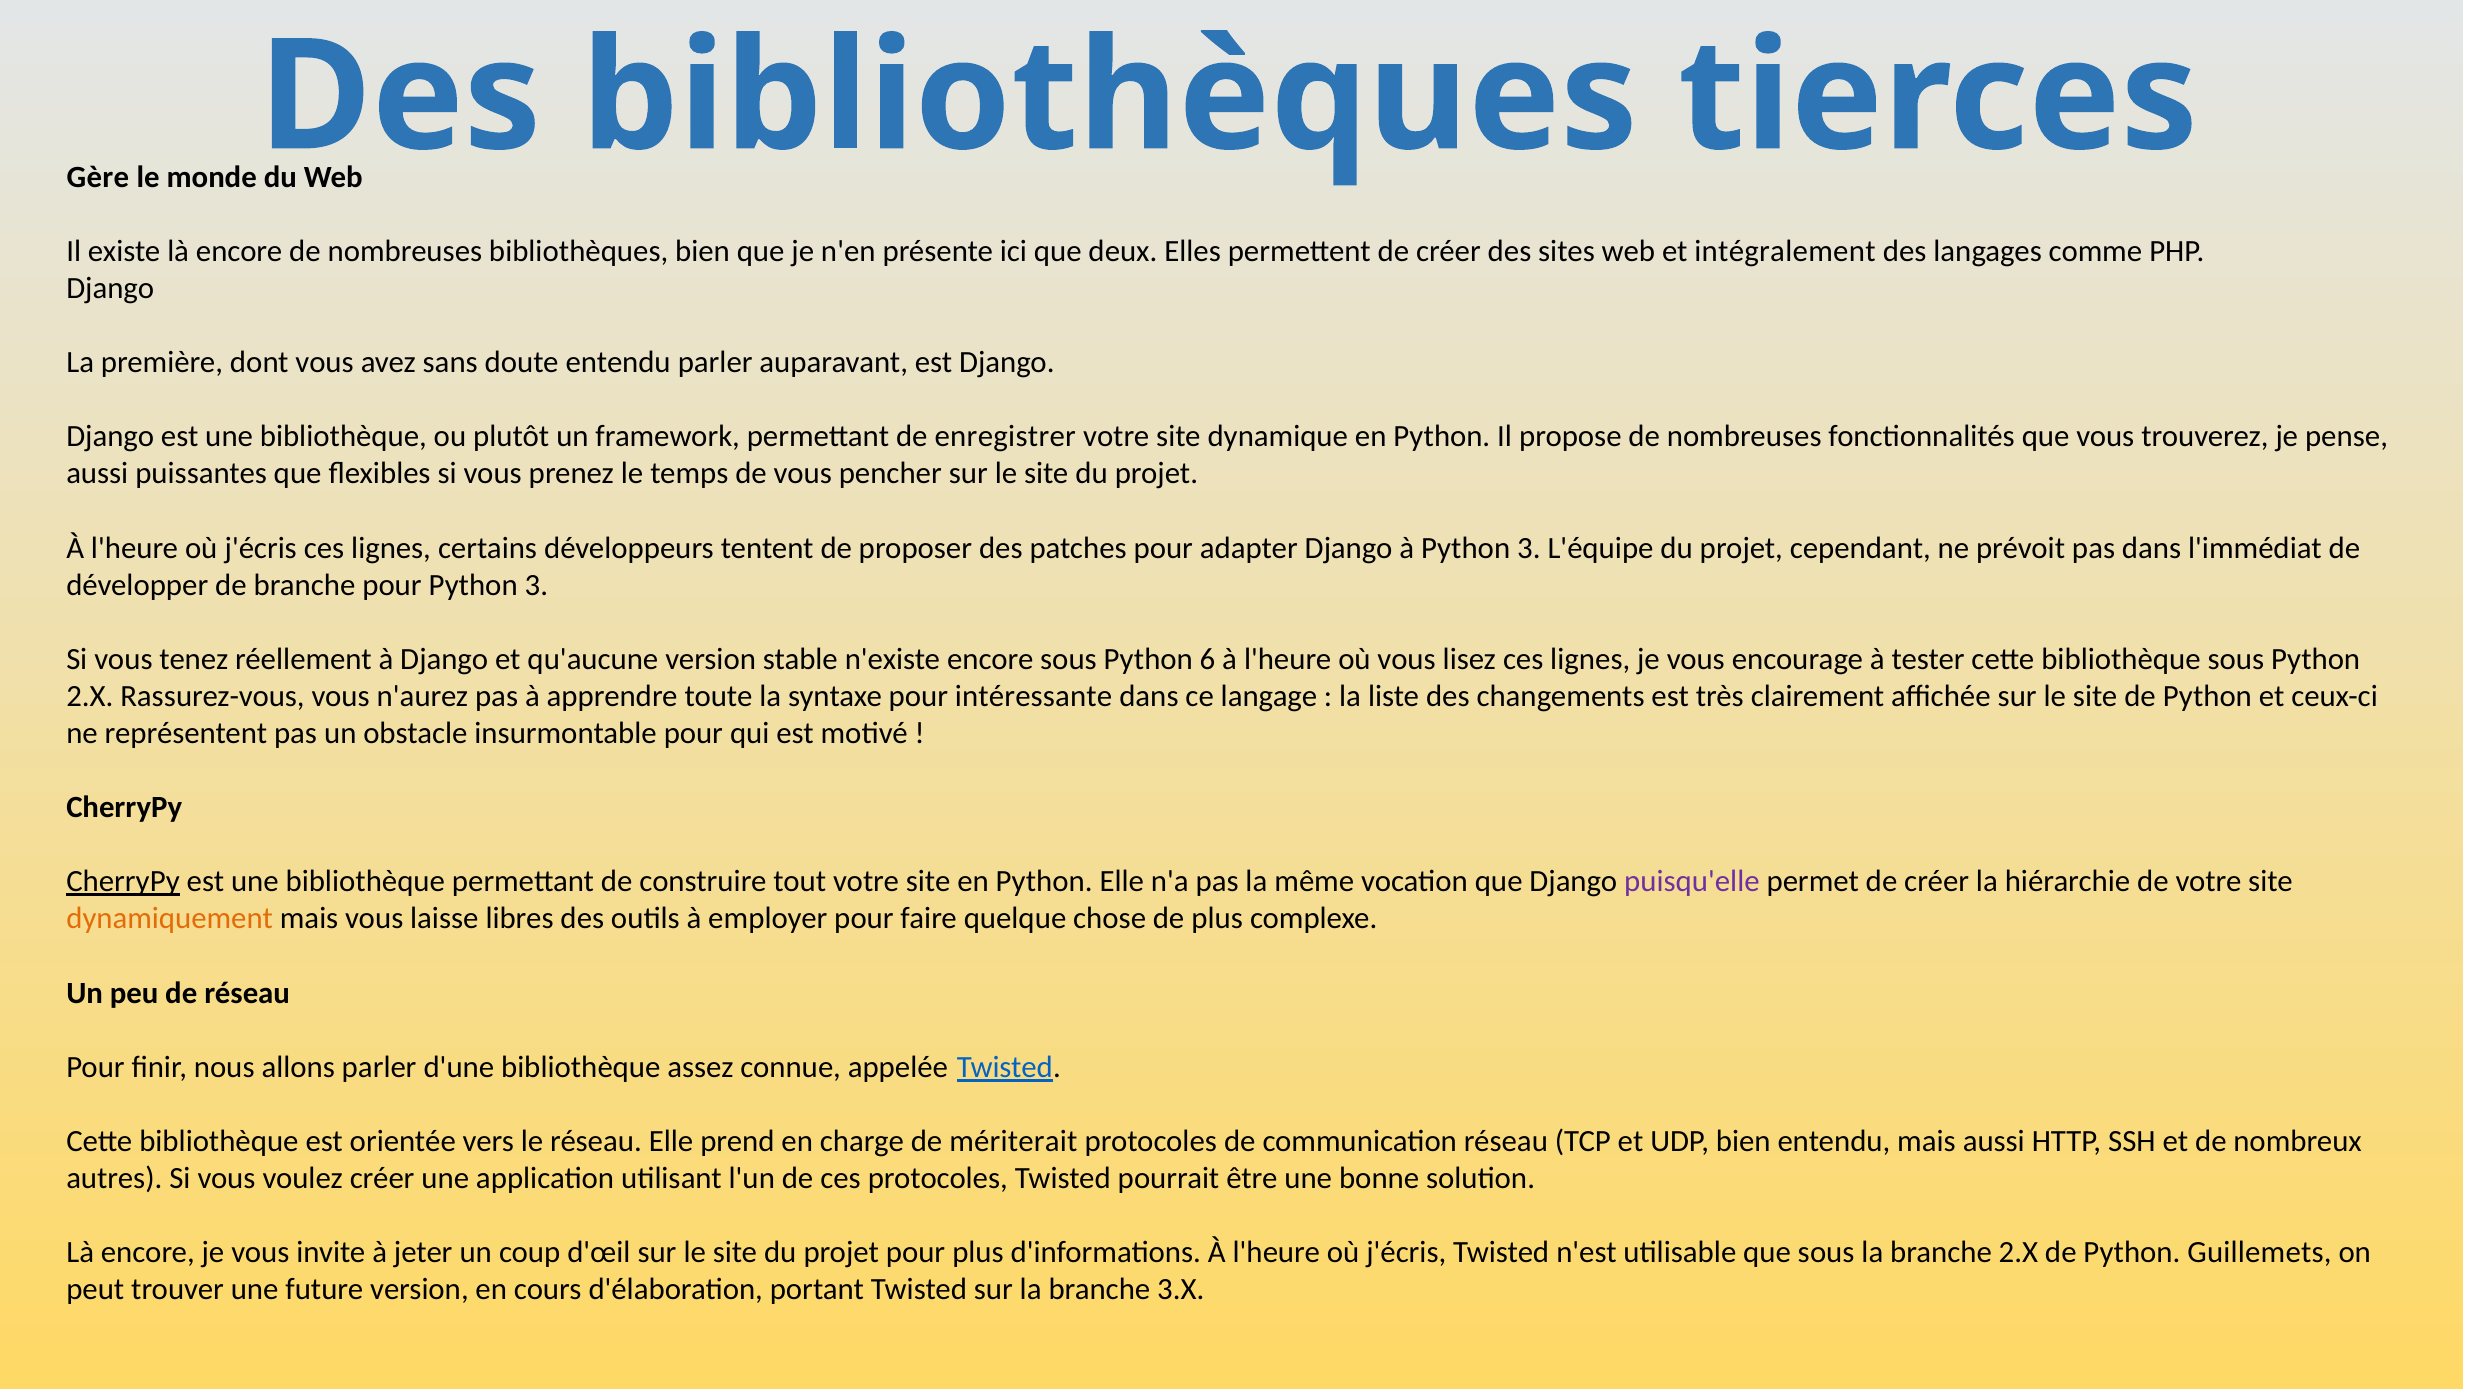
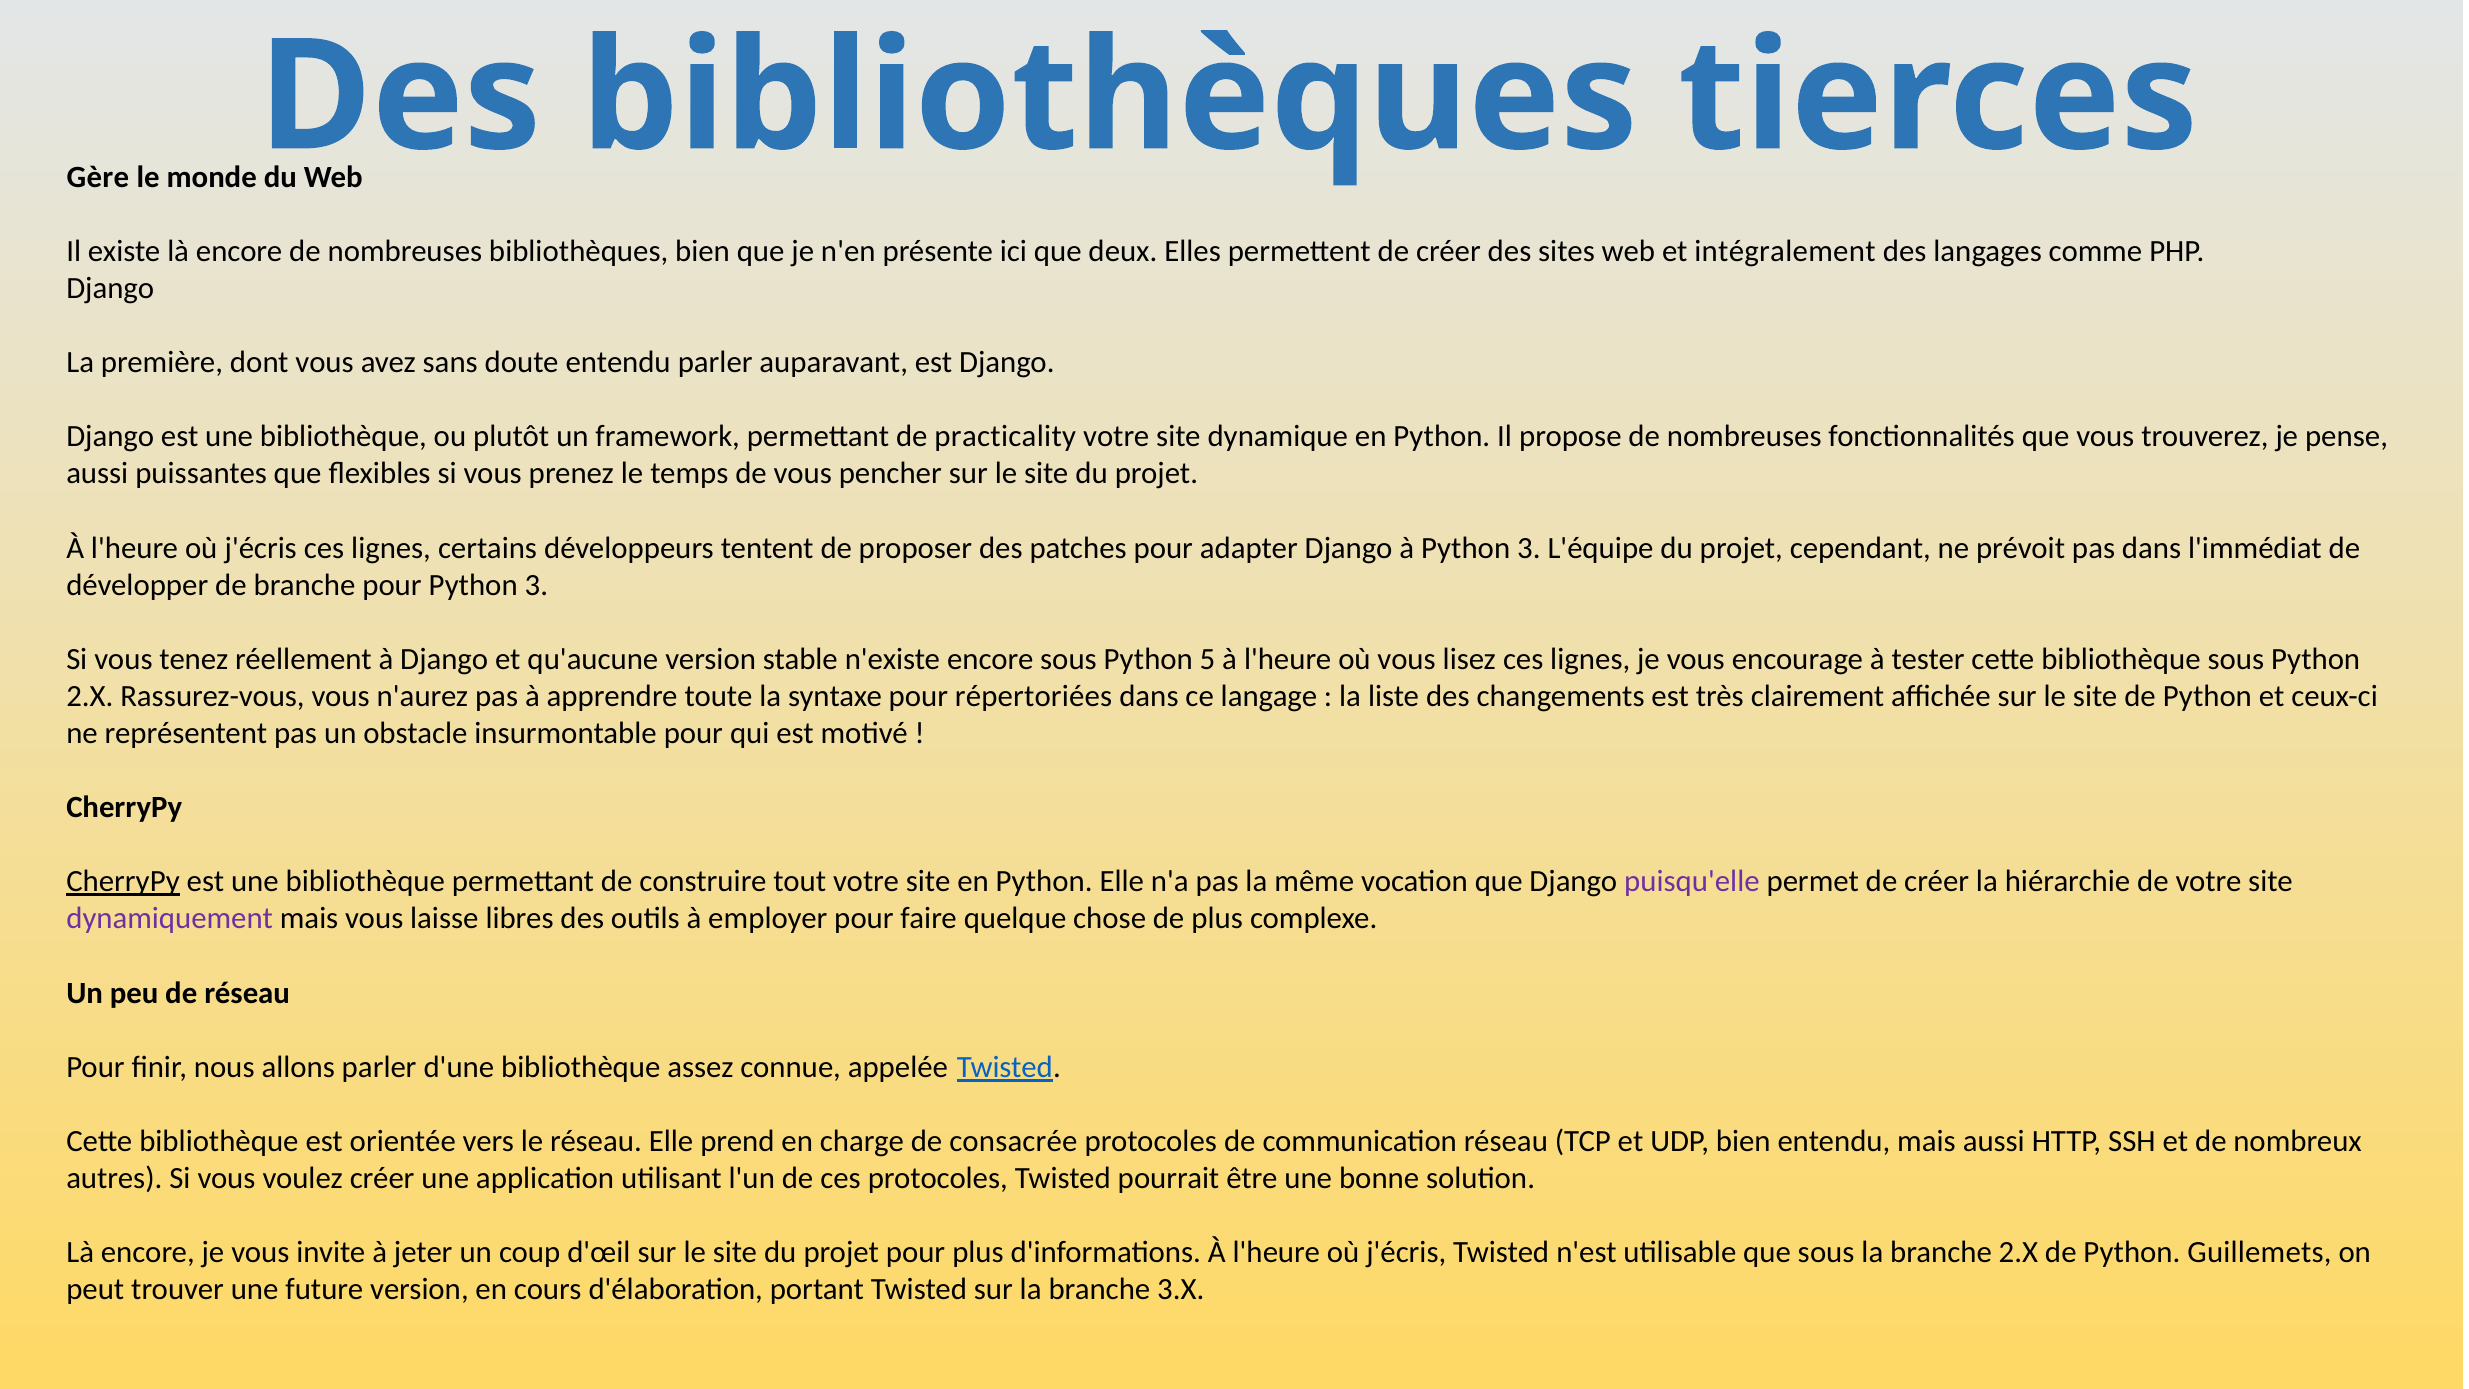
enregistrer: enregistrer -> practicality
6: 6 -> 5
intéressante: intéressante -> répertoriées
dynamiquement colour: orange -> purple
mériterait: mériterait -> consacrée
